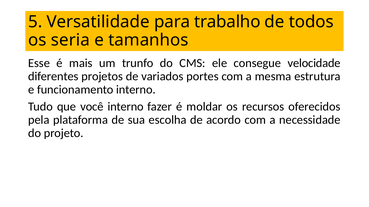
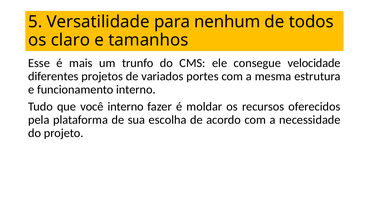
trabalho: trabalho -> nenhum
seria: seria -> claro
